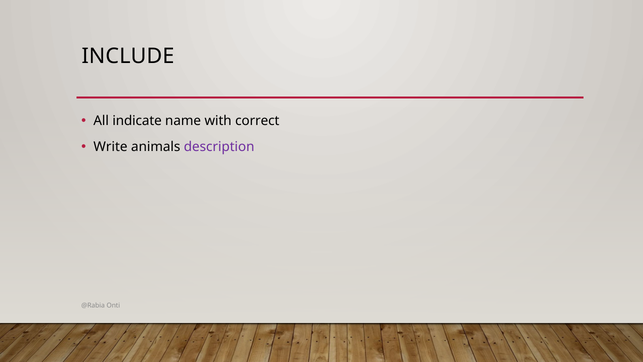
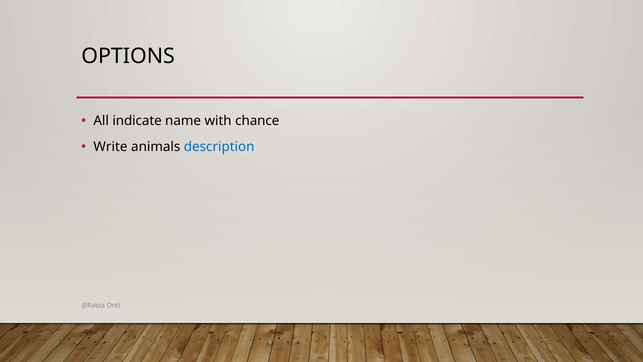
INCLUDE: INCLUDE -> OPTIONS
correct: correct -> chance
description colour: purple -> blue
